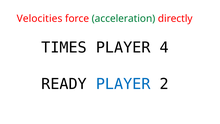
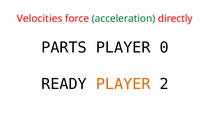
TIMES: TIMES -> PARTS
4: 4 -> 0
PLAYER at (123, 84) colour: blue -> orange
